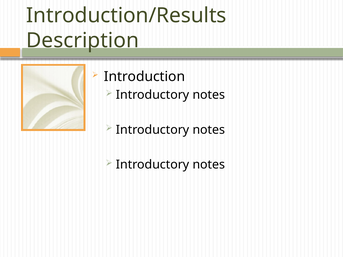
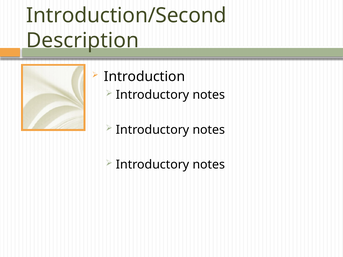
Introduction/Results: Introduction/Results -> Introduction/Second
